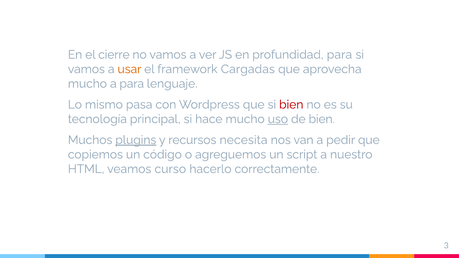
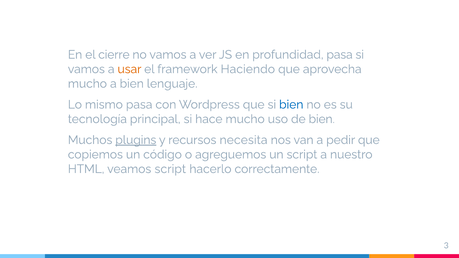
profundidad para: para -> pasa
Cargadas: Cargadas -> Haciendo
a para: para -> bien
bien at (291, 105) colour: red -> blue
uso underline: present -> none
veamos curso: curso -> script
